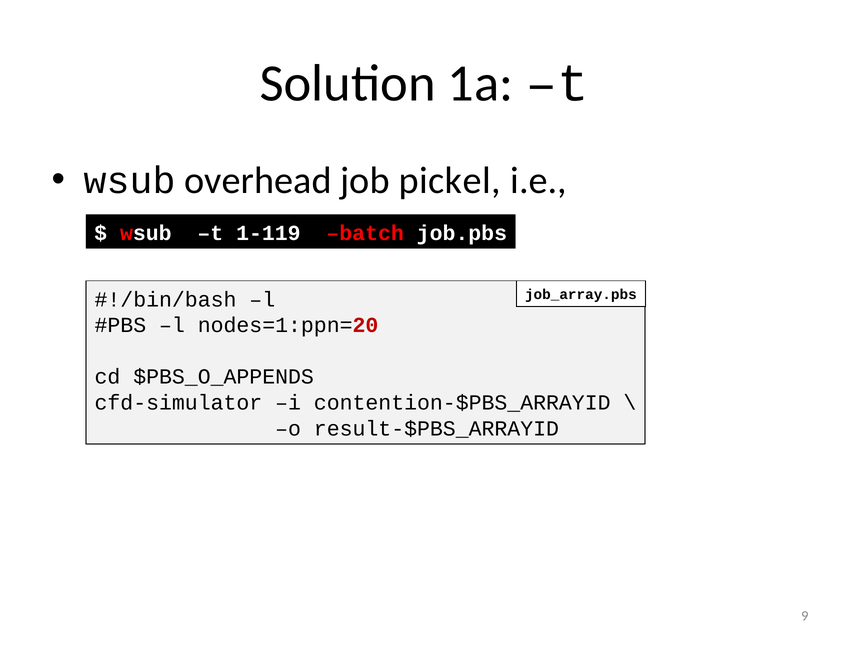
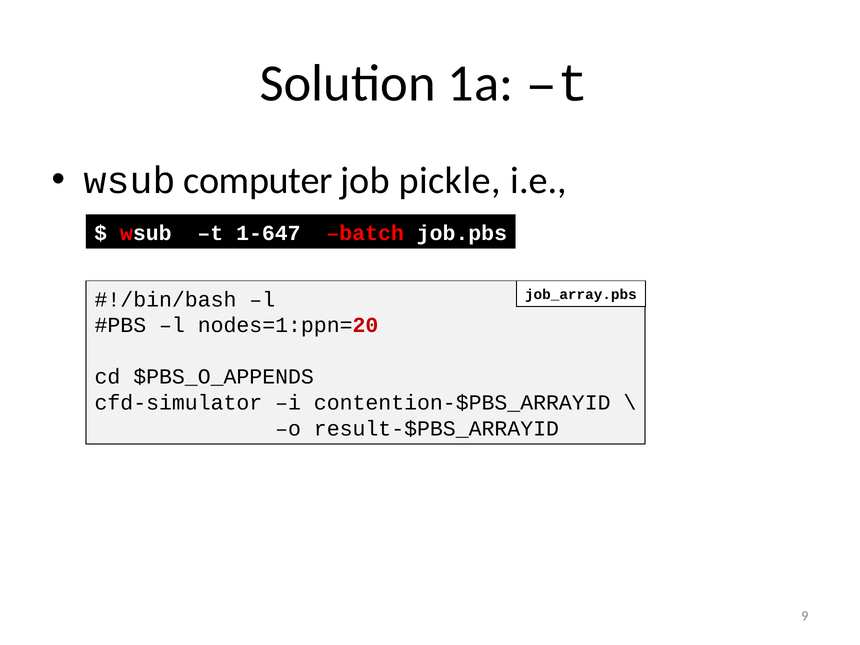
overhead: overhead -> computer
pickel: pickel -> pickle
1-119: 1-119 -> 1-647
